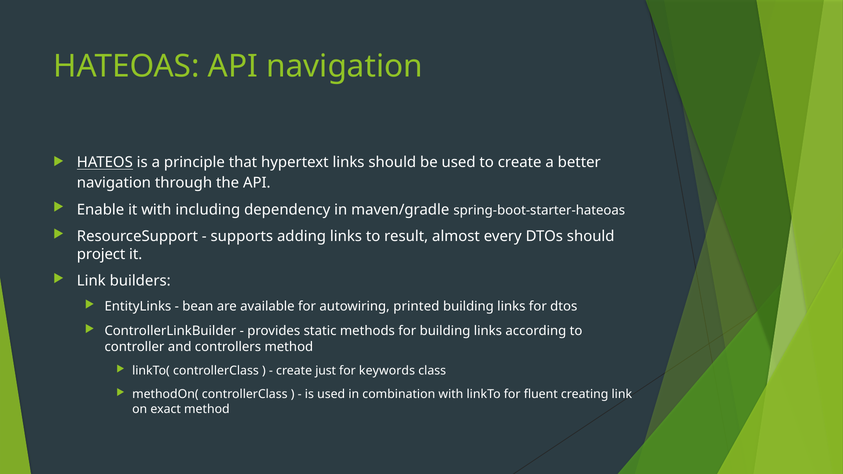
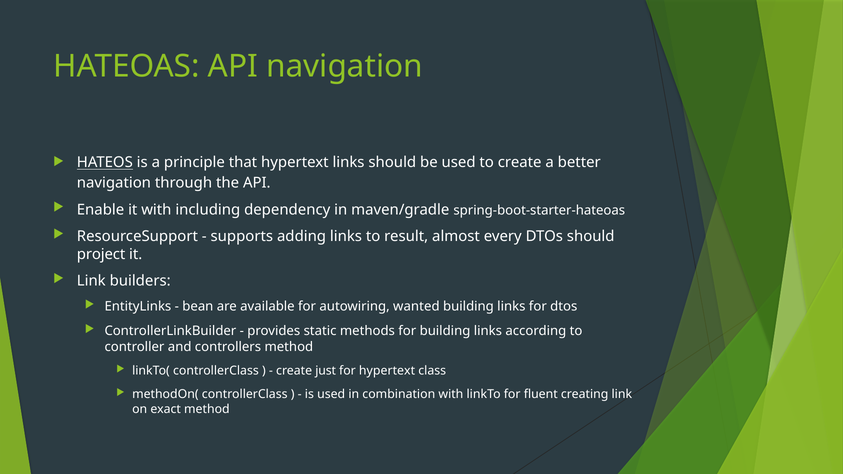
printed: printed -> wanted
for keywords: keywords -> hypertext
